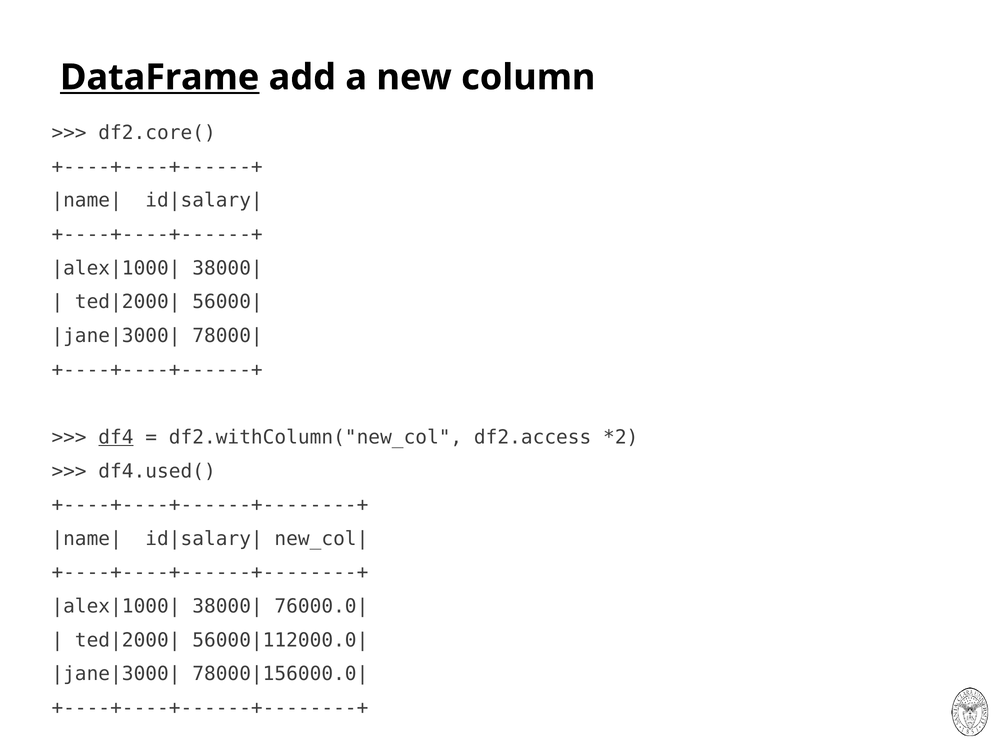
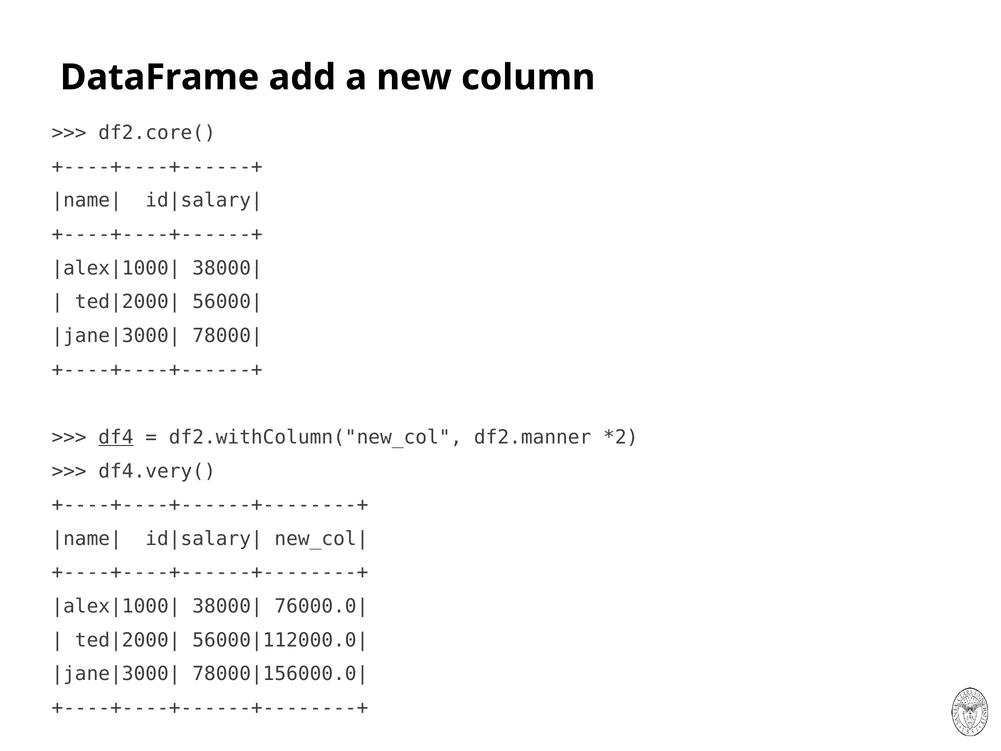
DataFrame underline: present -> none
df2.access: df2.access -> df2.manner
df4.used(: df4.used( -> df4.very(
